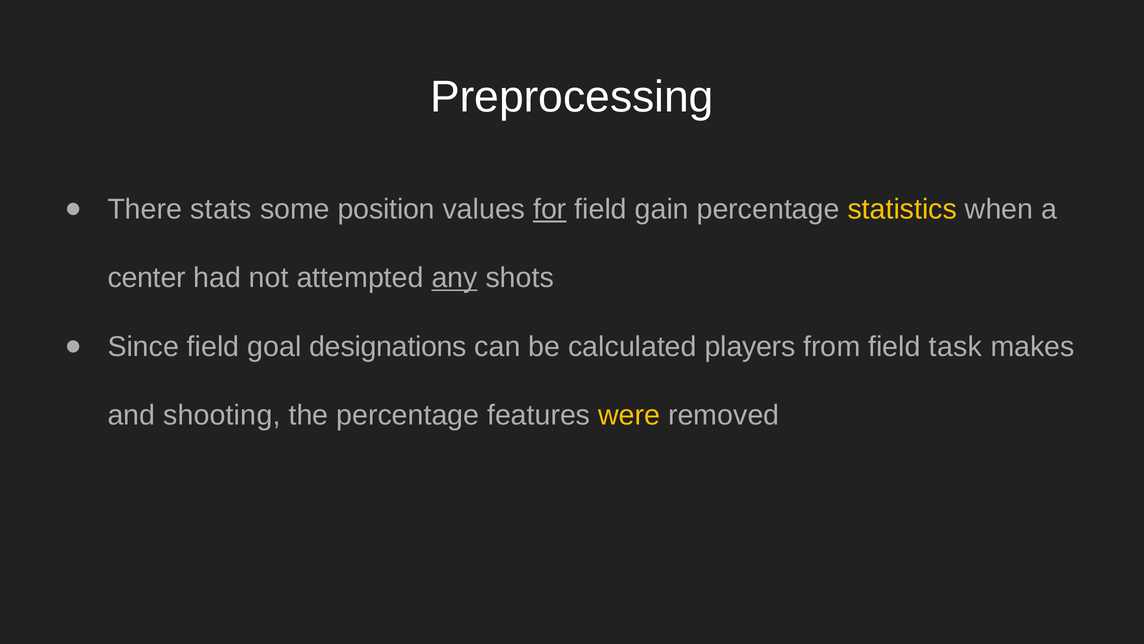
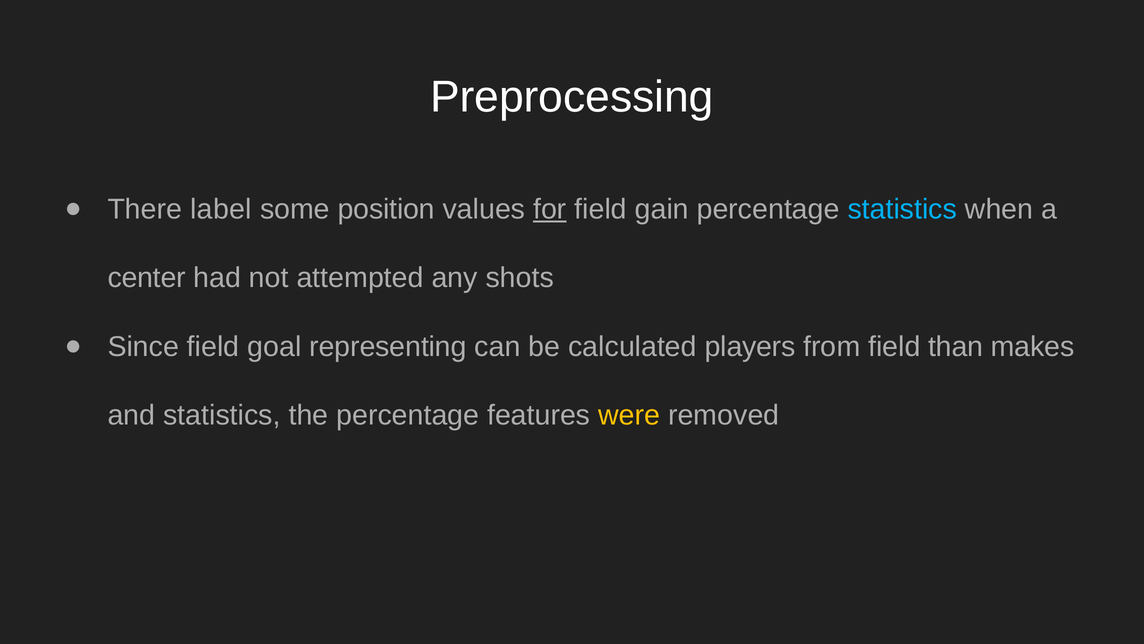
stats: stats -> label
statistics at (902, 209) colour: yellow -> light blue
any underline: present -> none
designations: designations -> representing
task: task -> than
and shooting: shooting -> statistics
